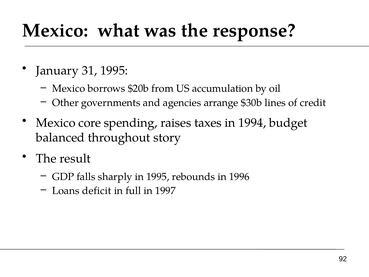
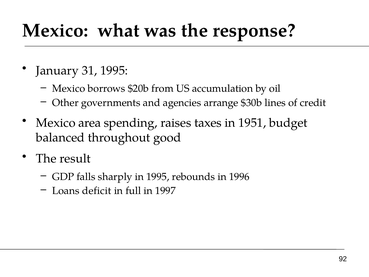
core: core -> area
1994: 1994 -> 1951
story: story -> good
